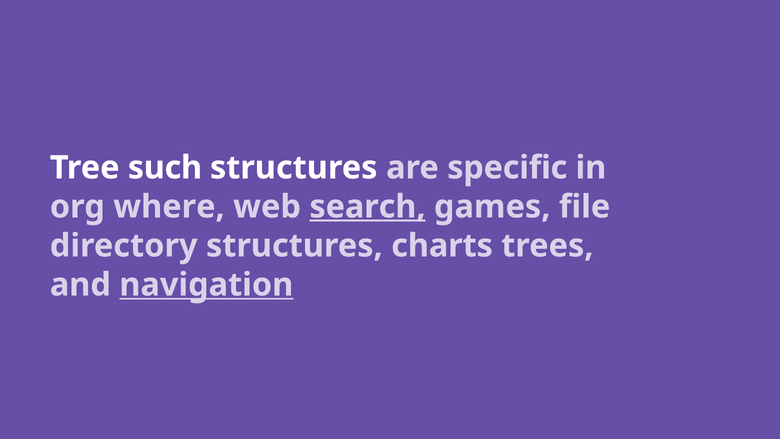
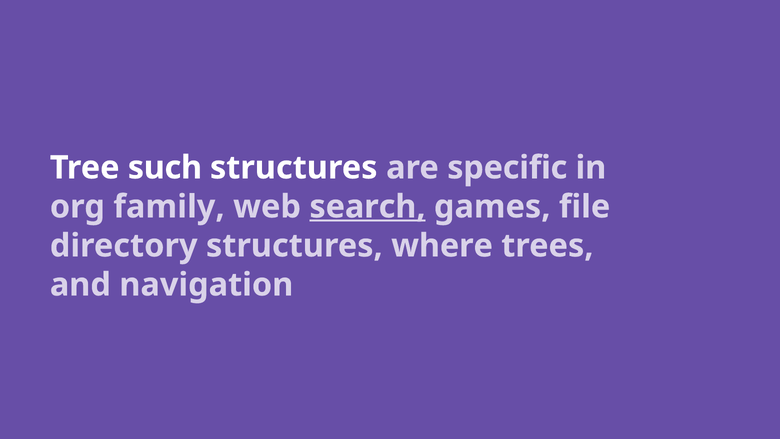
where: where -> family
charts: charts -> where
navigation underline: present -> none
